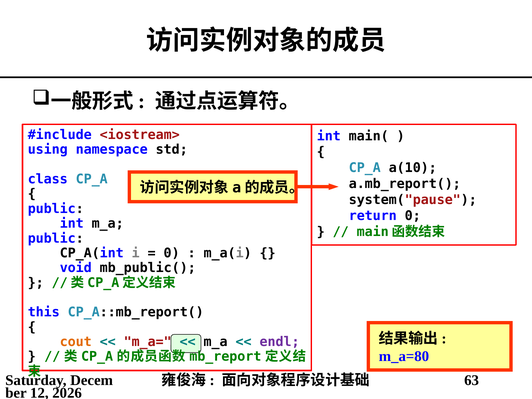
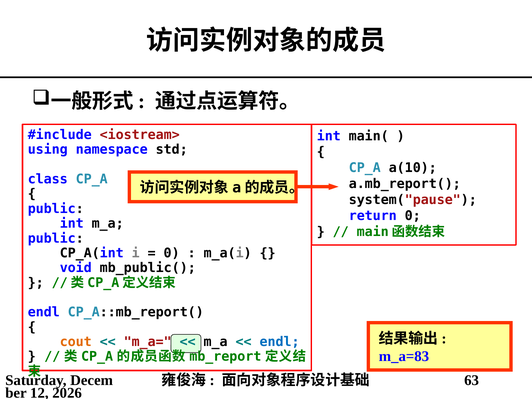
this at (44, 312): this -> endl
endl at (280, 342) colour: purple -> blue
m_a=80: m_a=80 -> m_a=83
